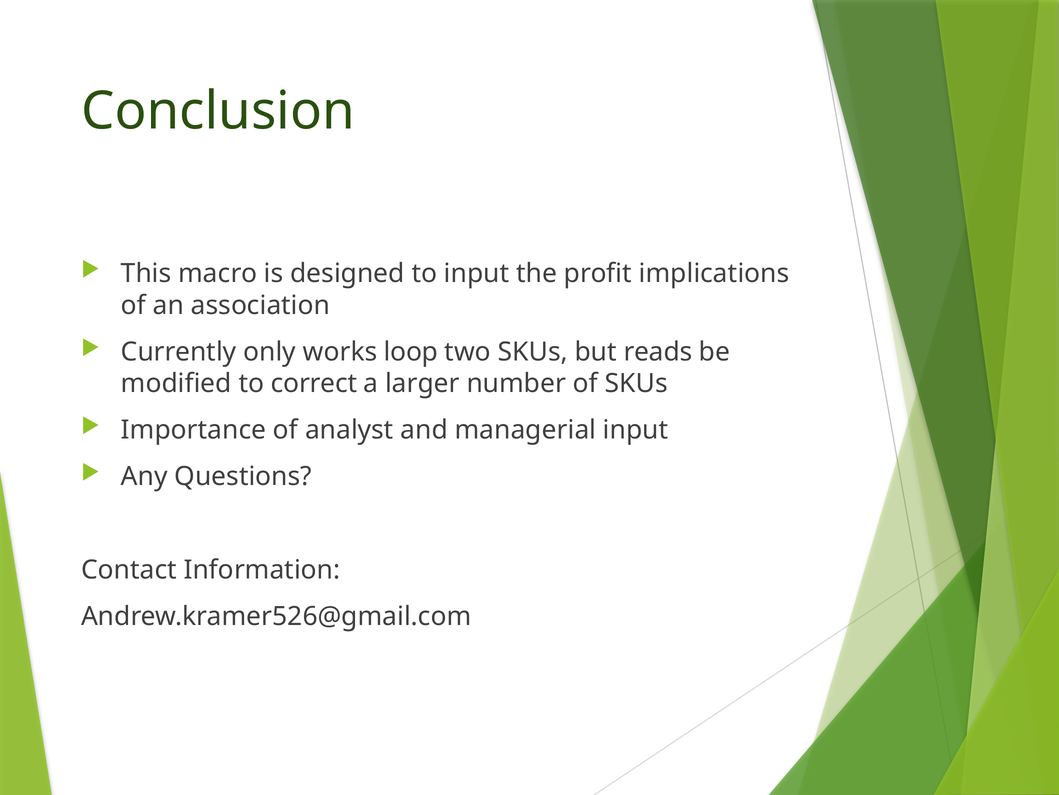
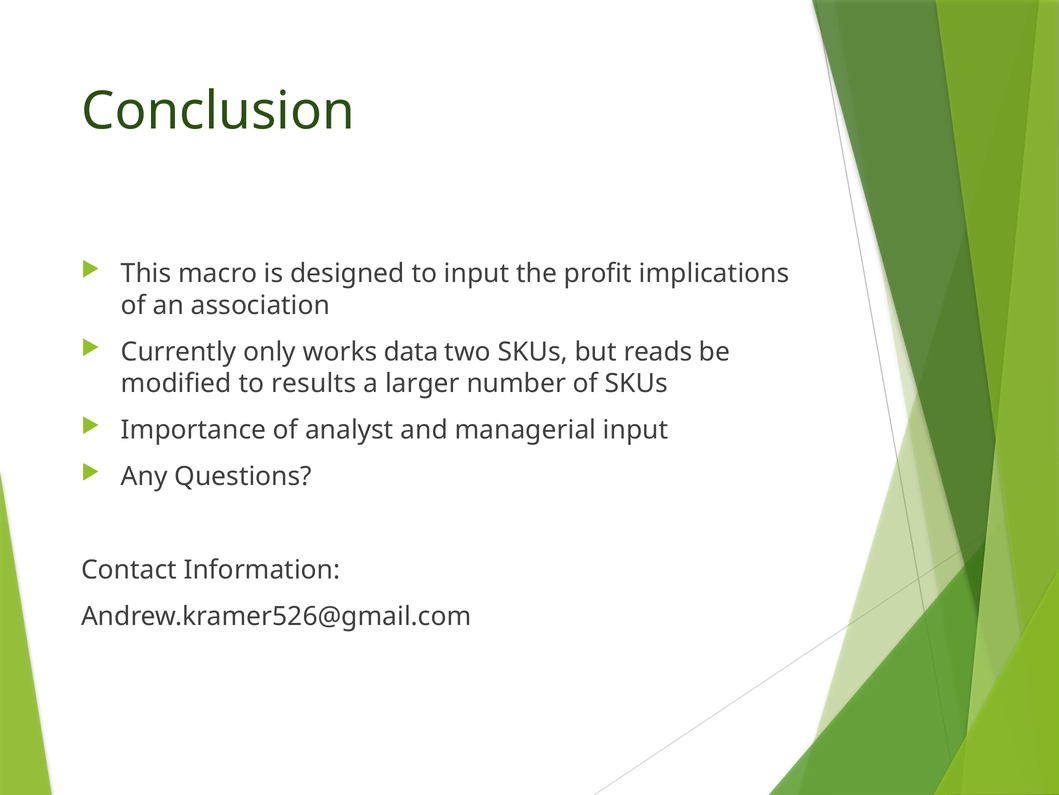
loop: loop -> data
correct: correct -> results
